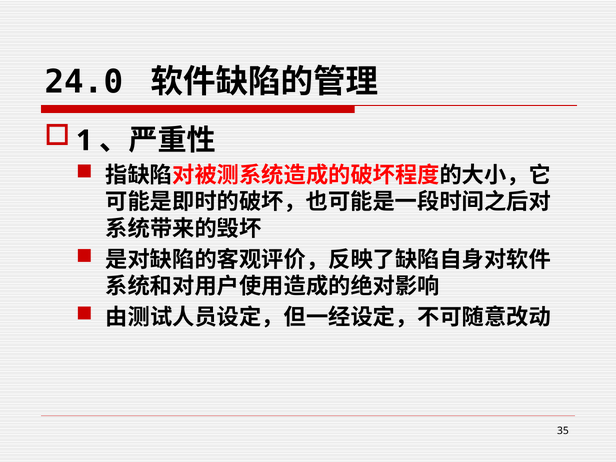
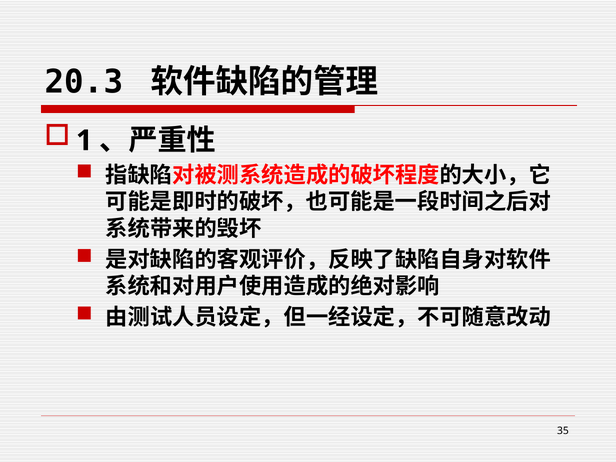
24.0: 24.0 -> 20.3
